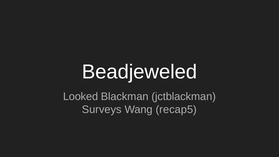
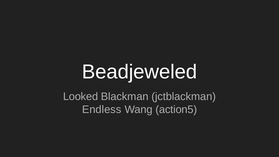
Surveys: Surveys -> Endless
recap5: recap5 -> action5
